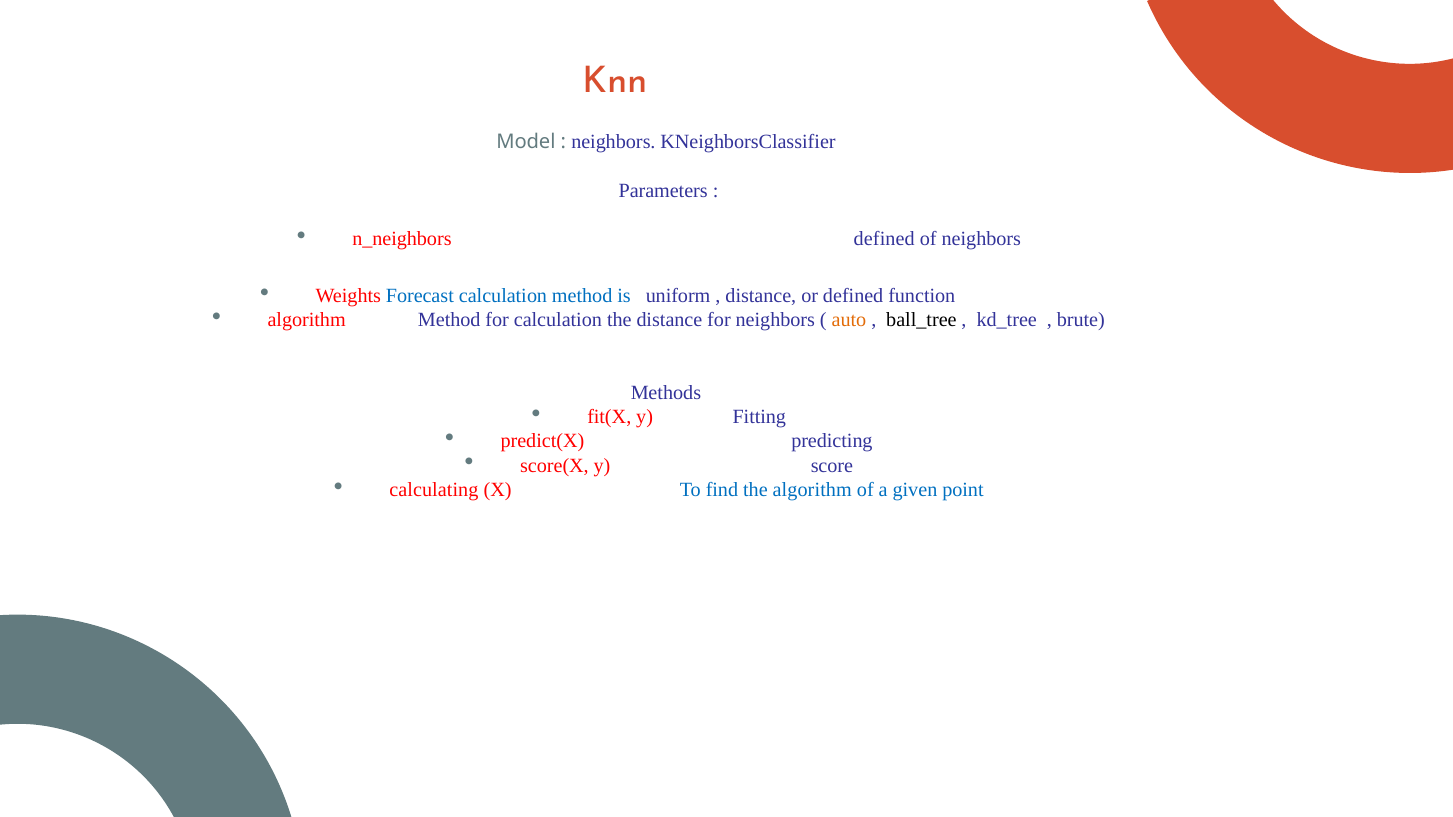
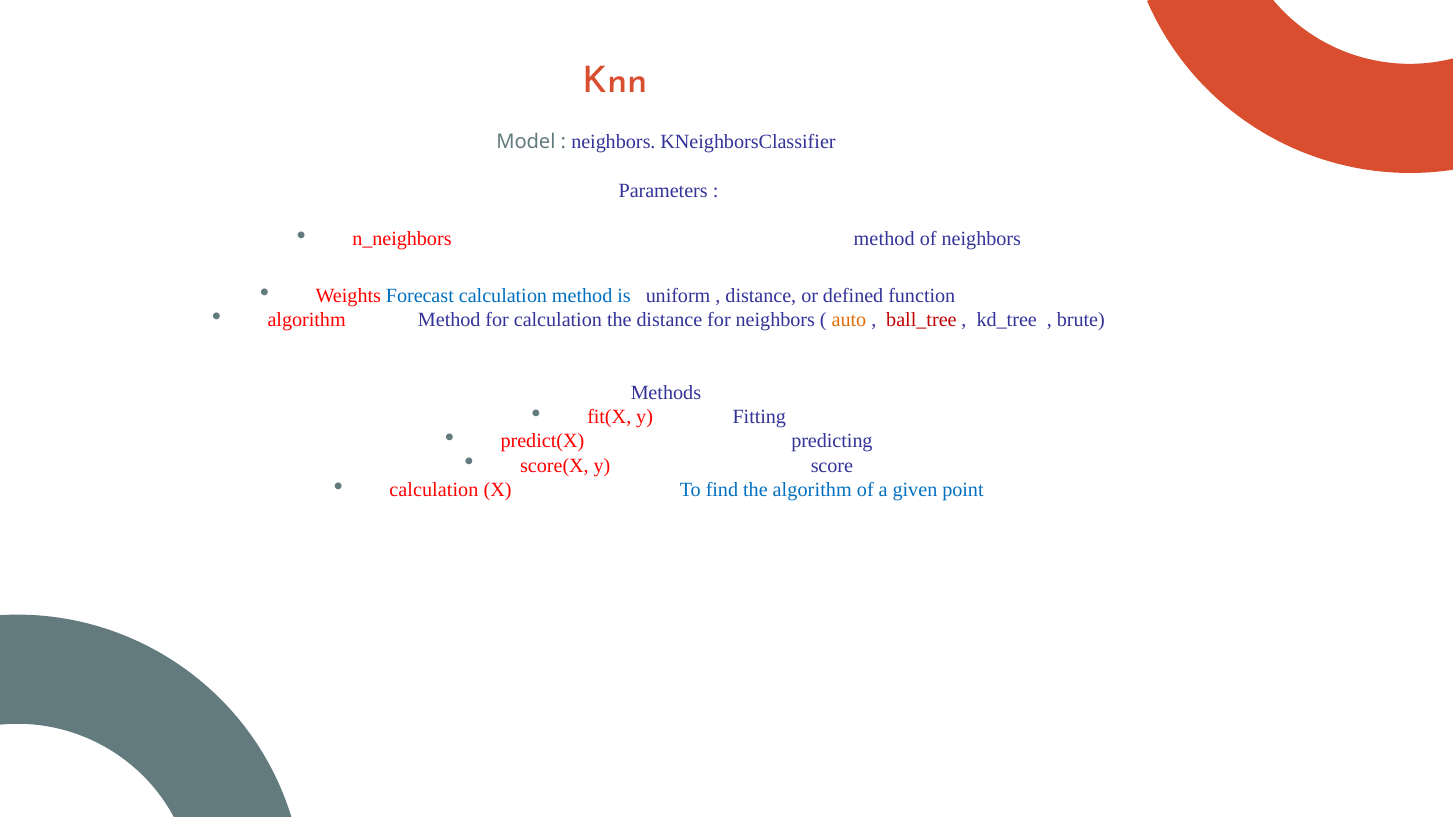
n_neighbors defined: defined -> method
ball_tree colour: black -> red
calculating at (434, 490): calculating -> calculation
